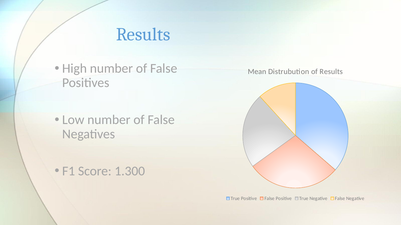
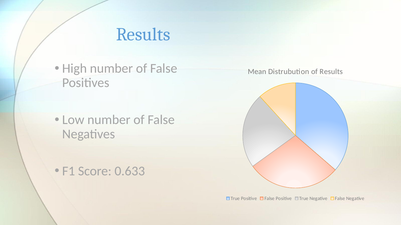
1.300: 1.300 -> 0.633
